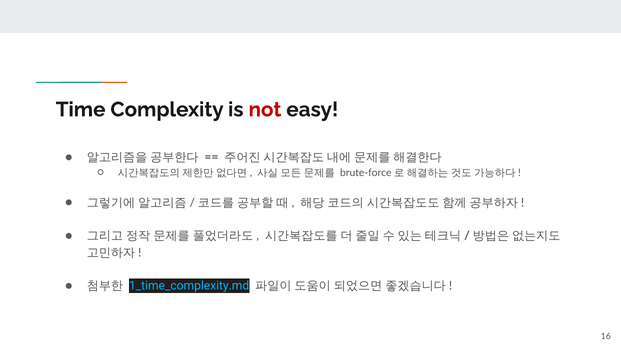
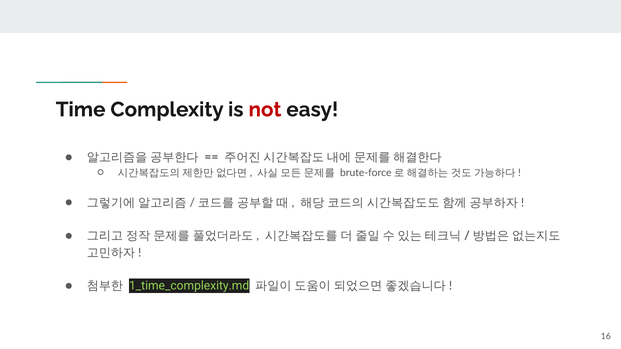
1_time_complexity.md colour: light blue -> light green
